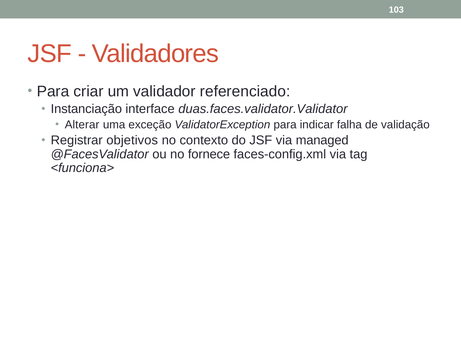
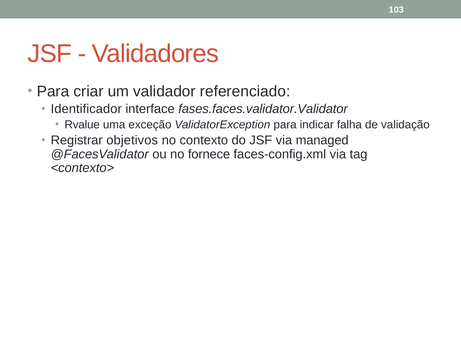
Instanciação: Instanciação -> Identificador
duas.faces.validator.Validator: duas.faces.validator.Validator -> fases.faces.validator.Validator
Alterar: Alterar -> Rvalue
<funciona>: <funciona> -> <contexto>
